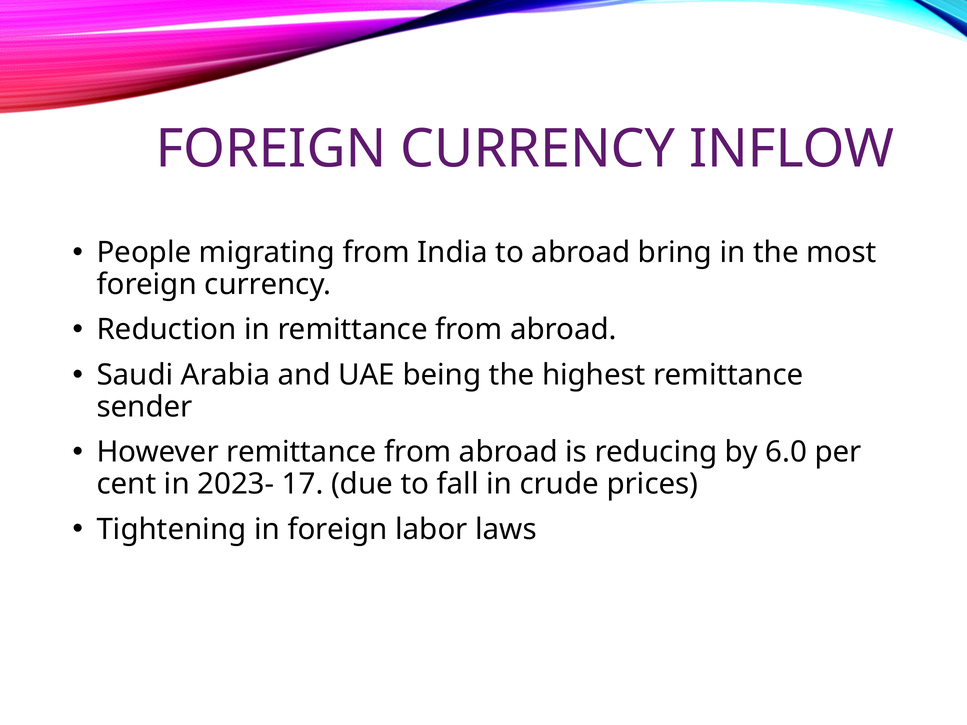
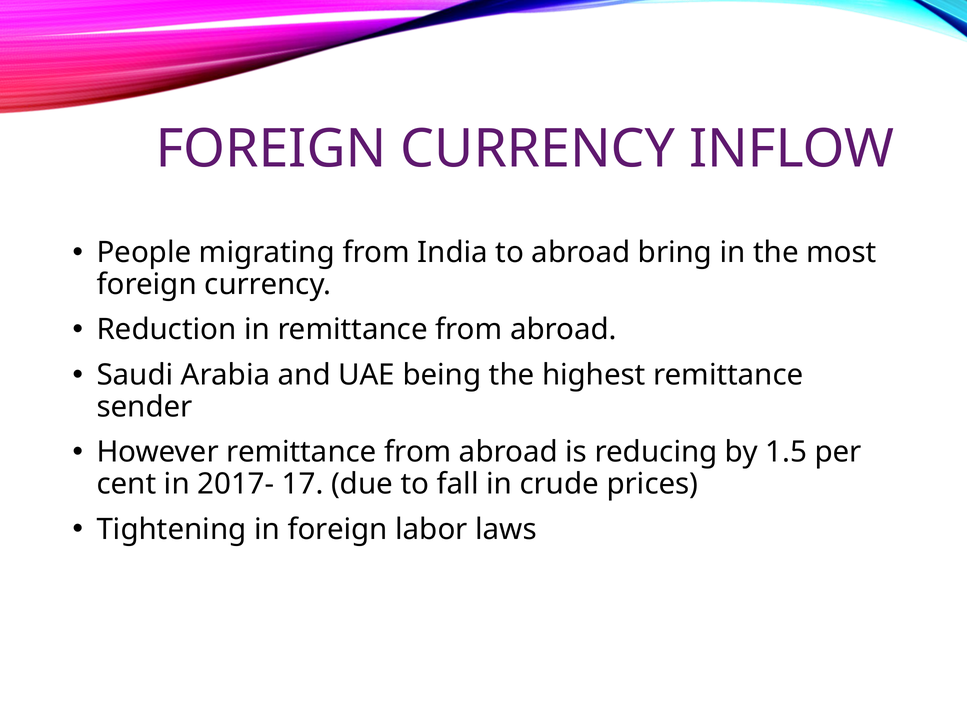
6.0: 6.0 -> 1.5
2023-: 2023- -> 2017-
